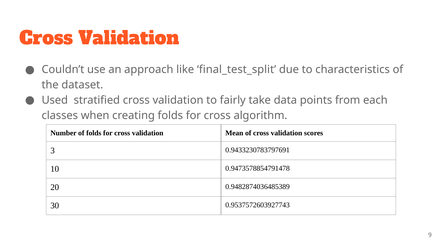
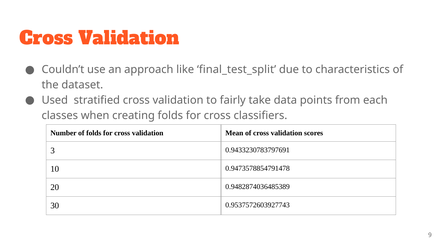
algorithm: algorithm -> classifiers
